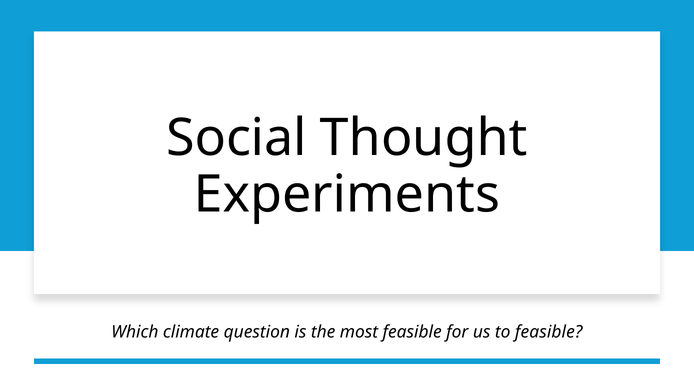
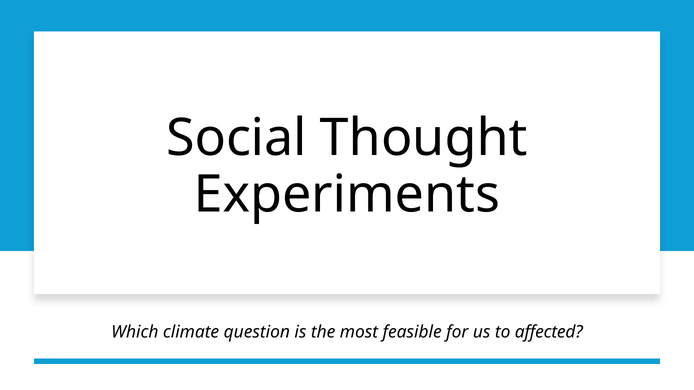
to feasible: feasible -> affected
